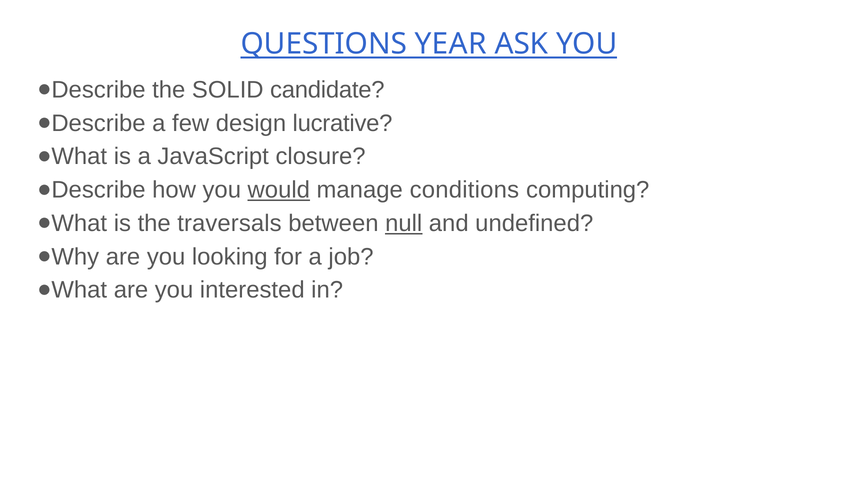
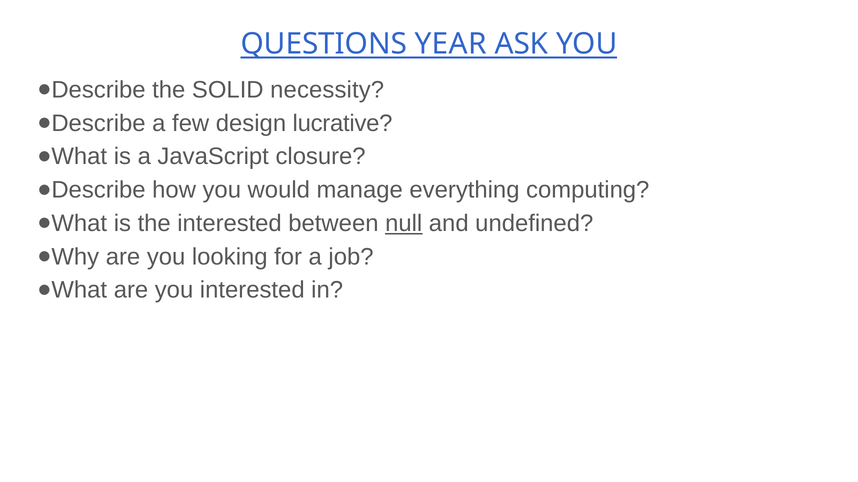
candidate: candidate -> necessity
would underline: present -> none
conditions: conditions -> everything
the traversals: traversals -> interested
